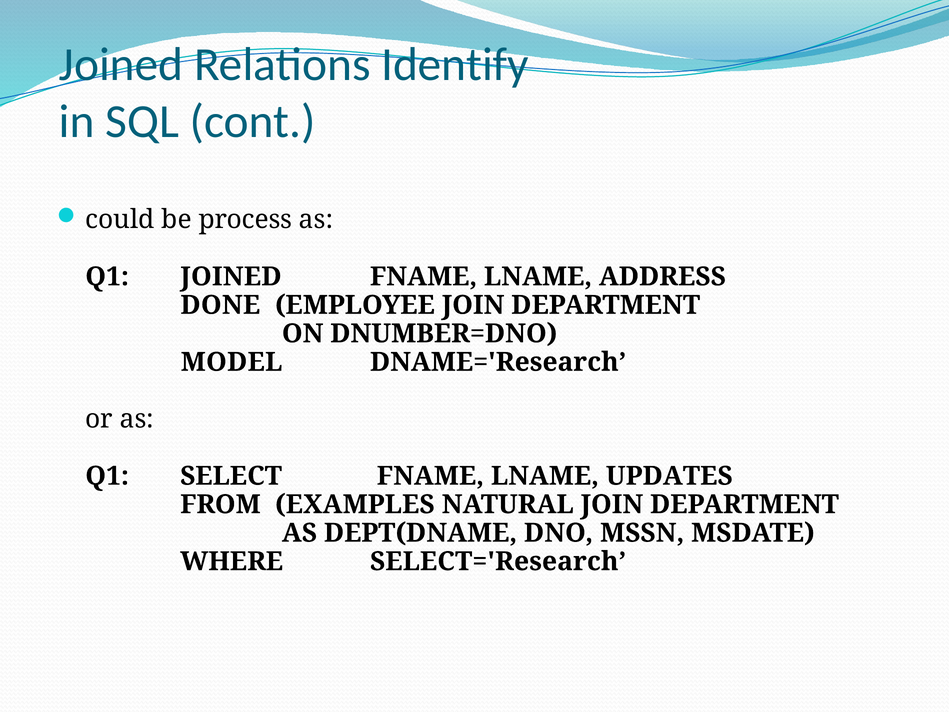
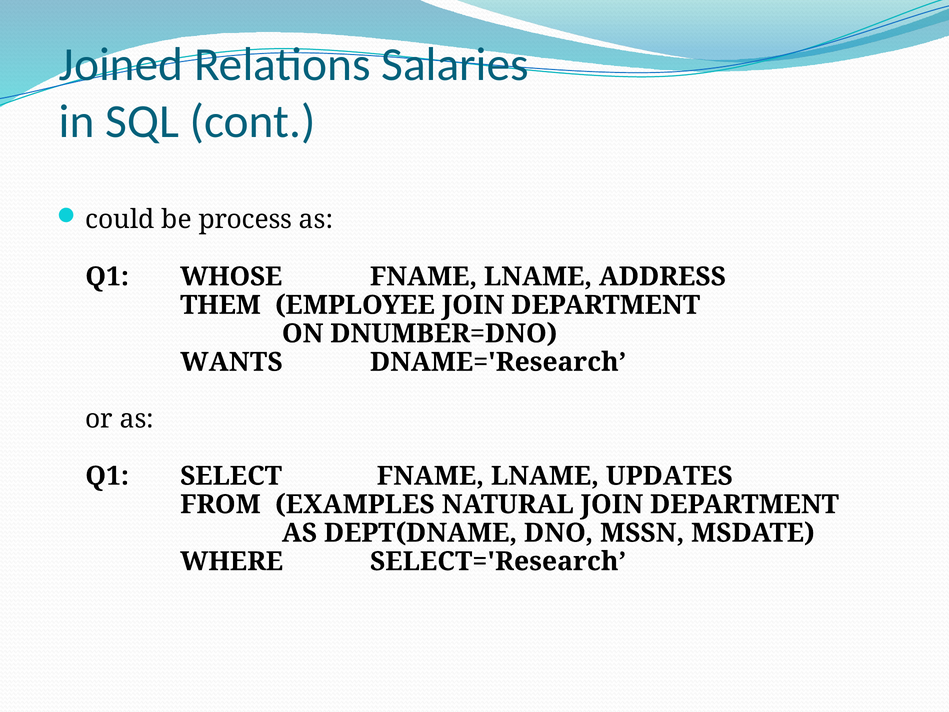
Identify: Identify -> Salaries
Q1 JOINED: JOINED -> WHOSE
DONE: DONE -> THEM
MODEL: MODEL -> WANTS
